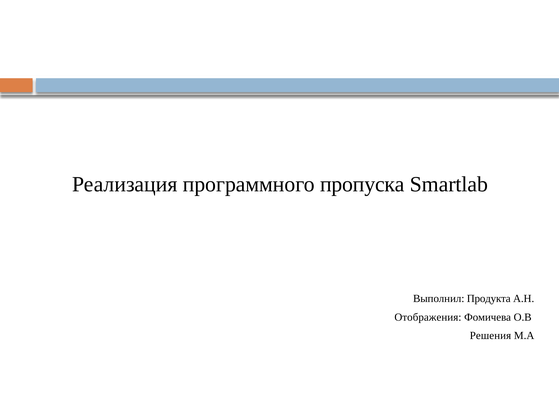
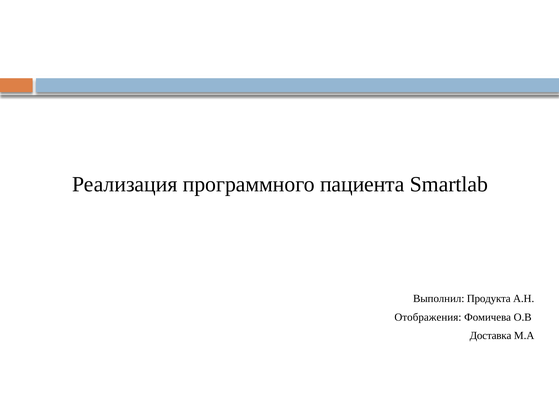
пропуска: пропуска -> пациента
Решения: Решения -> Доставка
